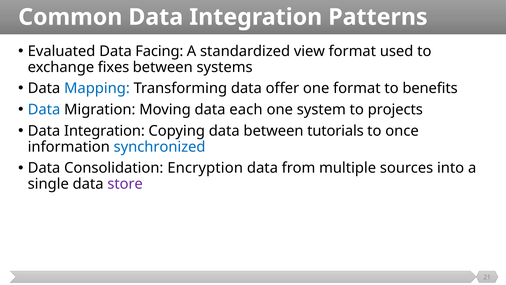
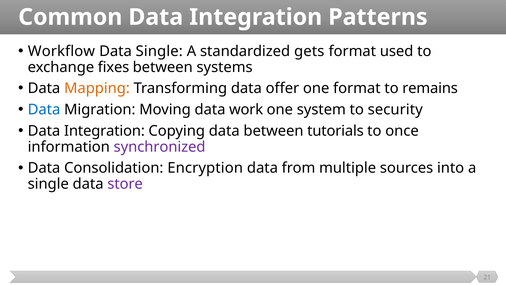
Evaluated: Evaluated -> Workflow
Data Facing: Facing -> Single
view: view -> gets
Mapping colour: blue -> orange
benefits: benefits -> remains
each: each -> work
projects: projects -> security
synchronized colour: blue -> purple
